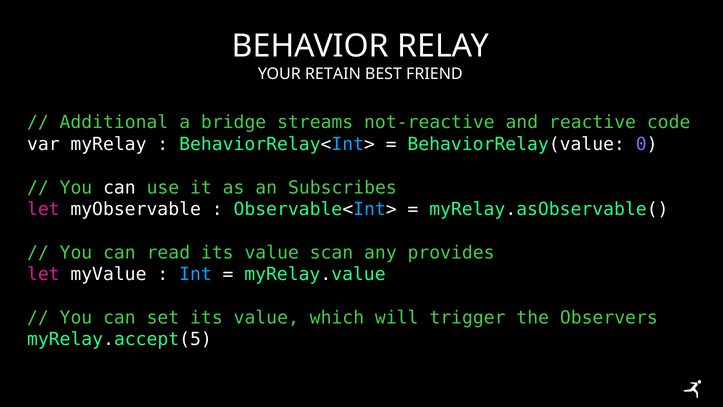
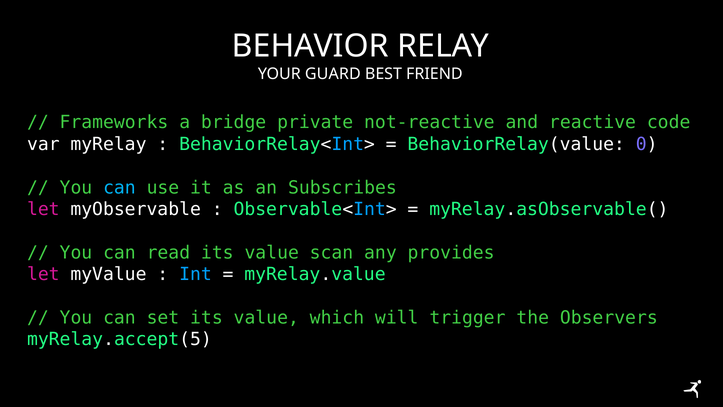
RETAIN: RETAIN -> GUARD
Additional: Additional -> Frameworks
streams: streams -> private
can at (119, 187) colour: white -> light blue
